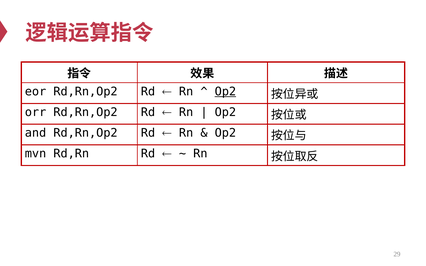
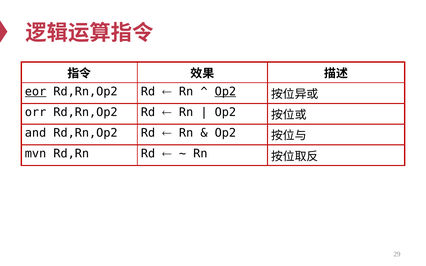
eor underline: none -> present
